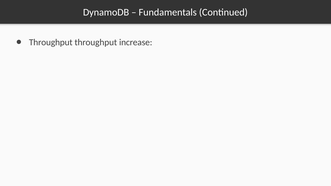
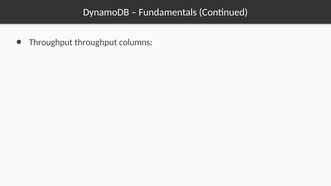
increase: increase -> columns
